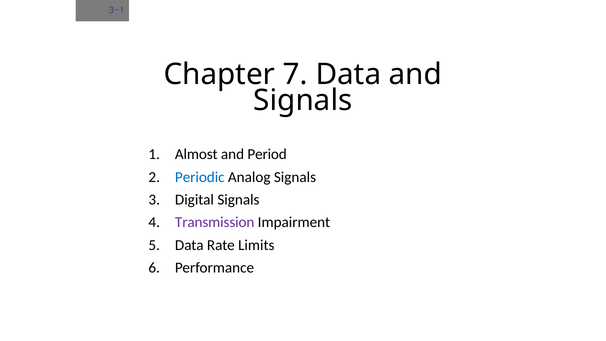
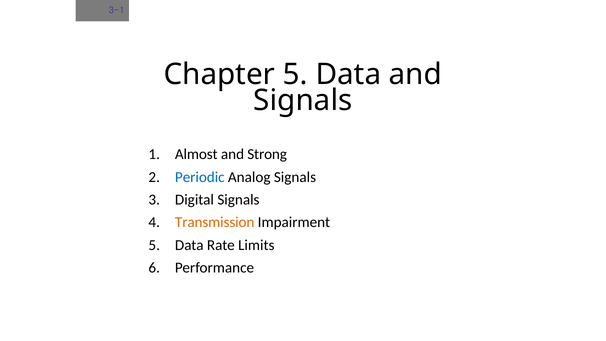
Chapter 7: 7 -> 5
Period: Period -> Strong
Transmission colour: purple -> orange
